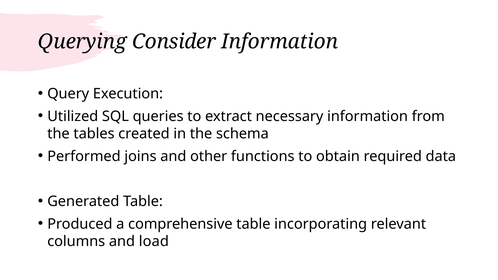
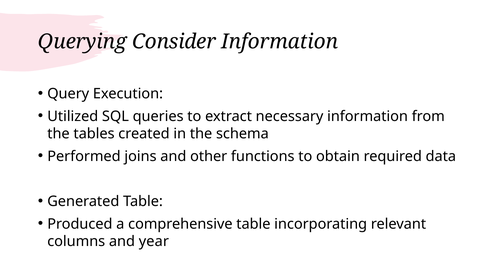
load: load -> year
